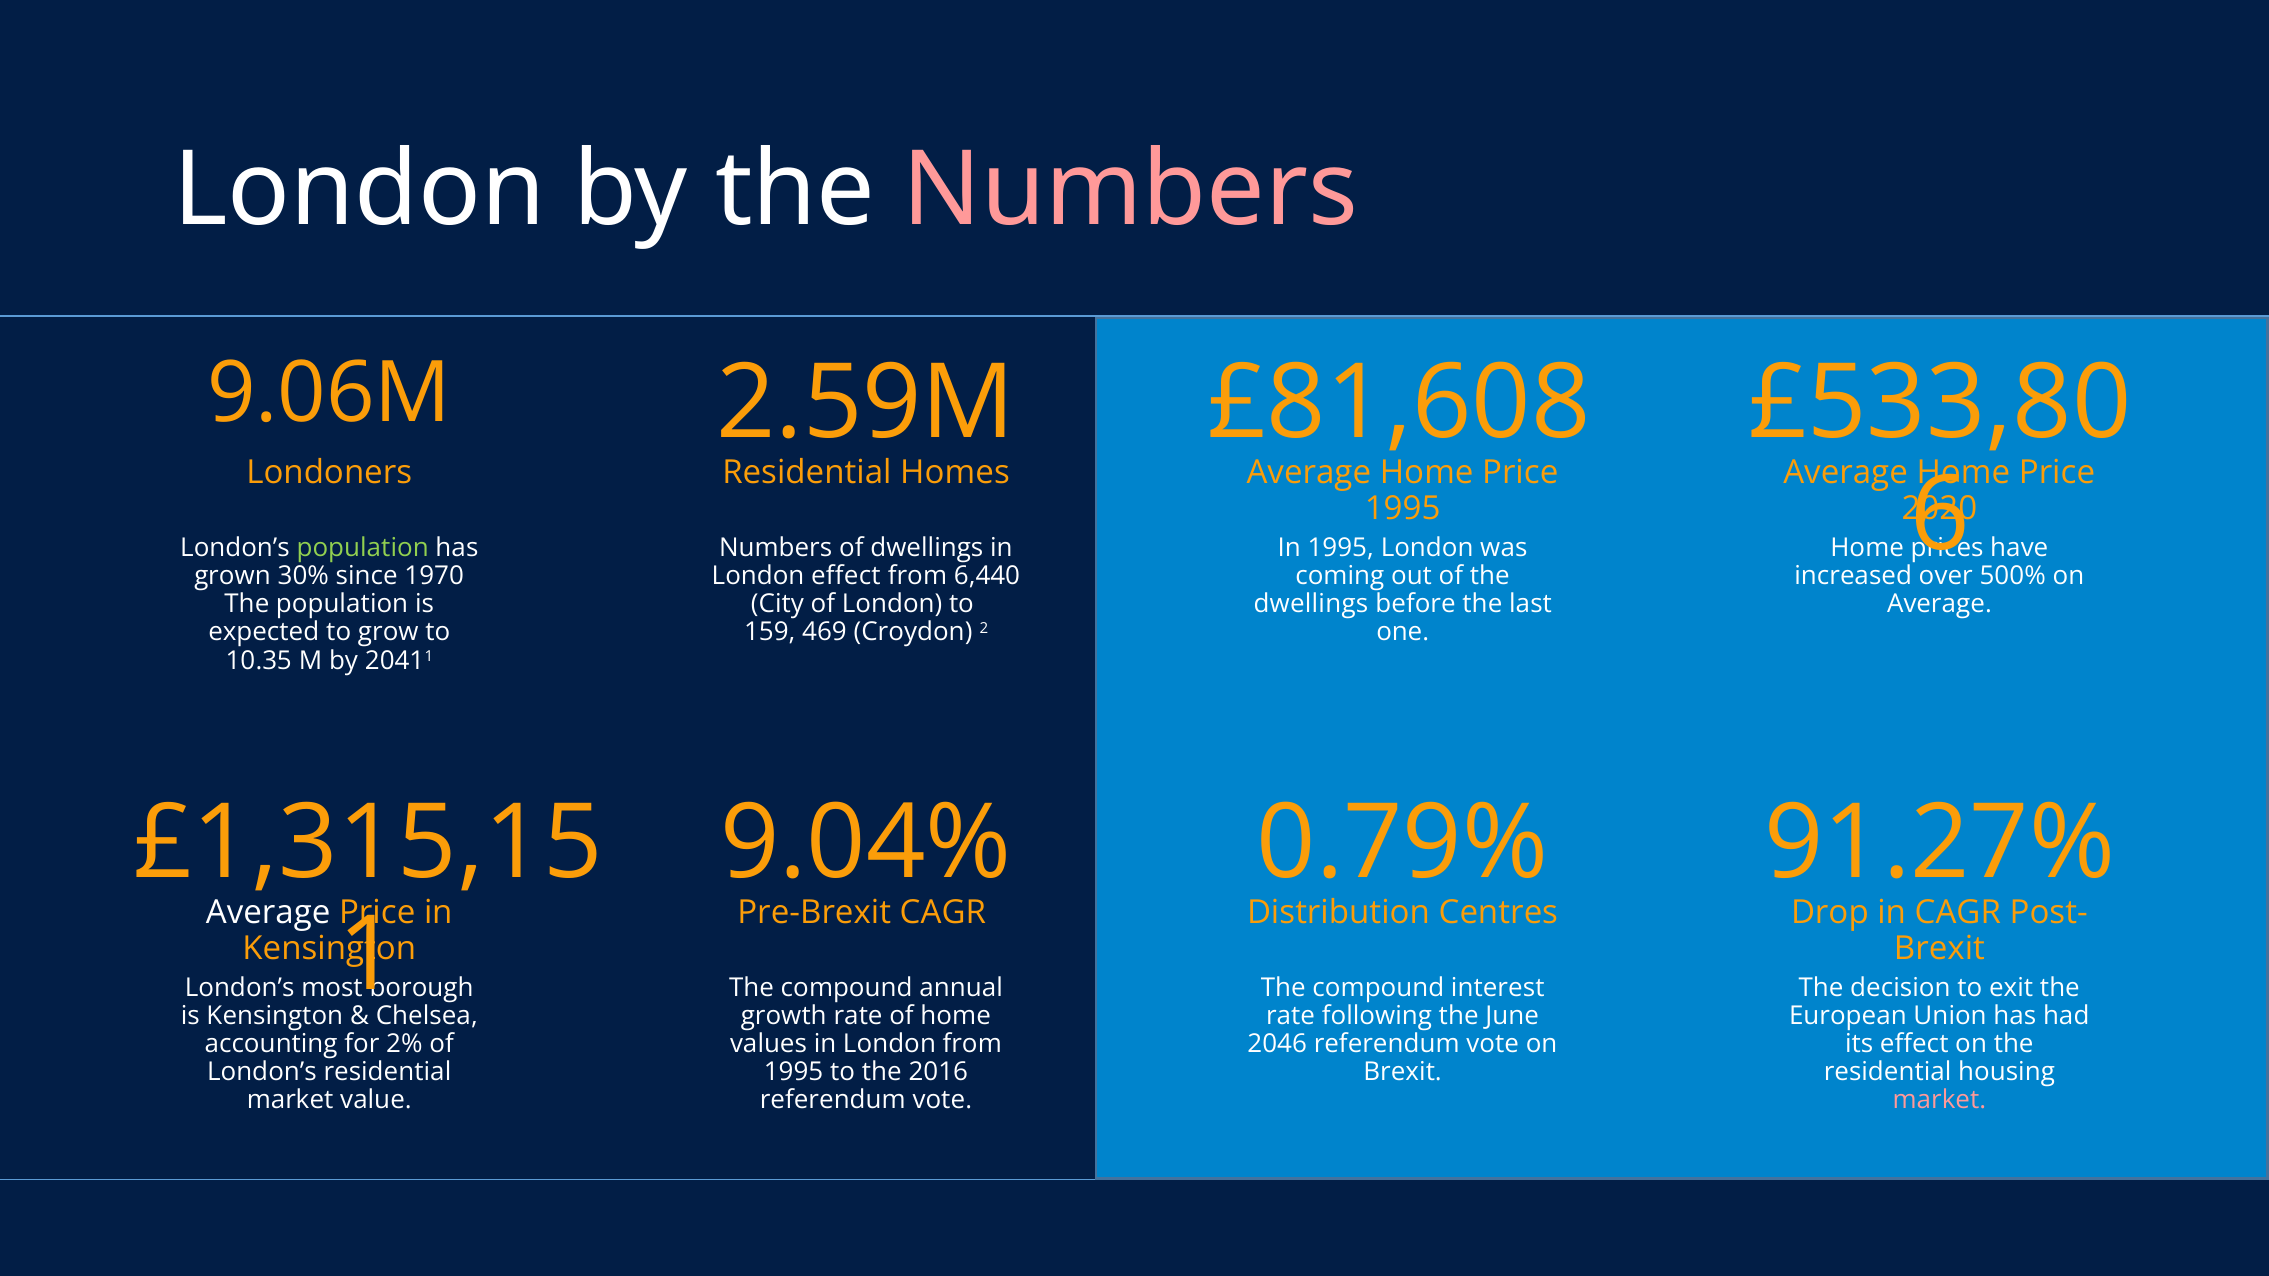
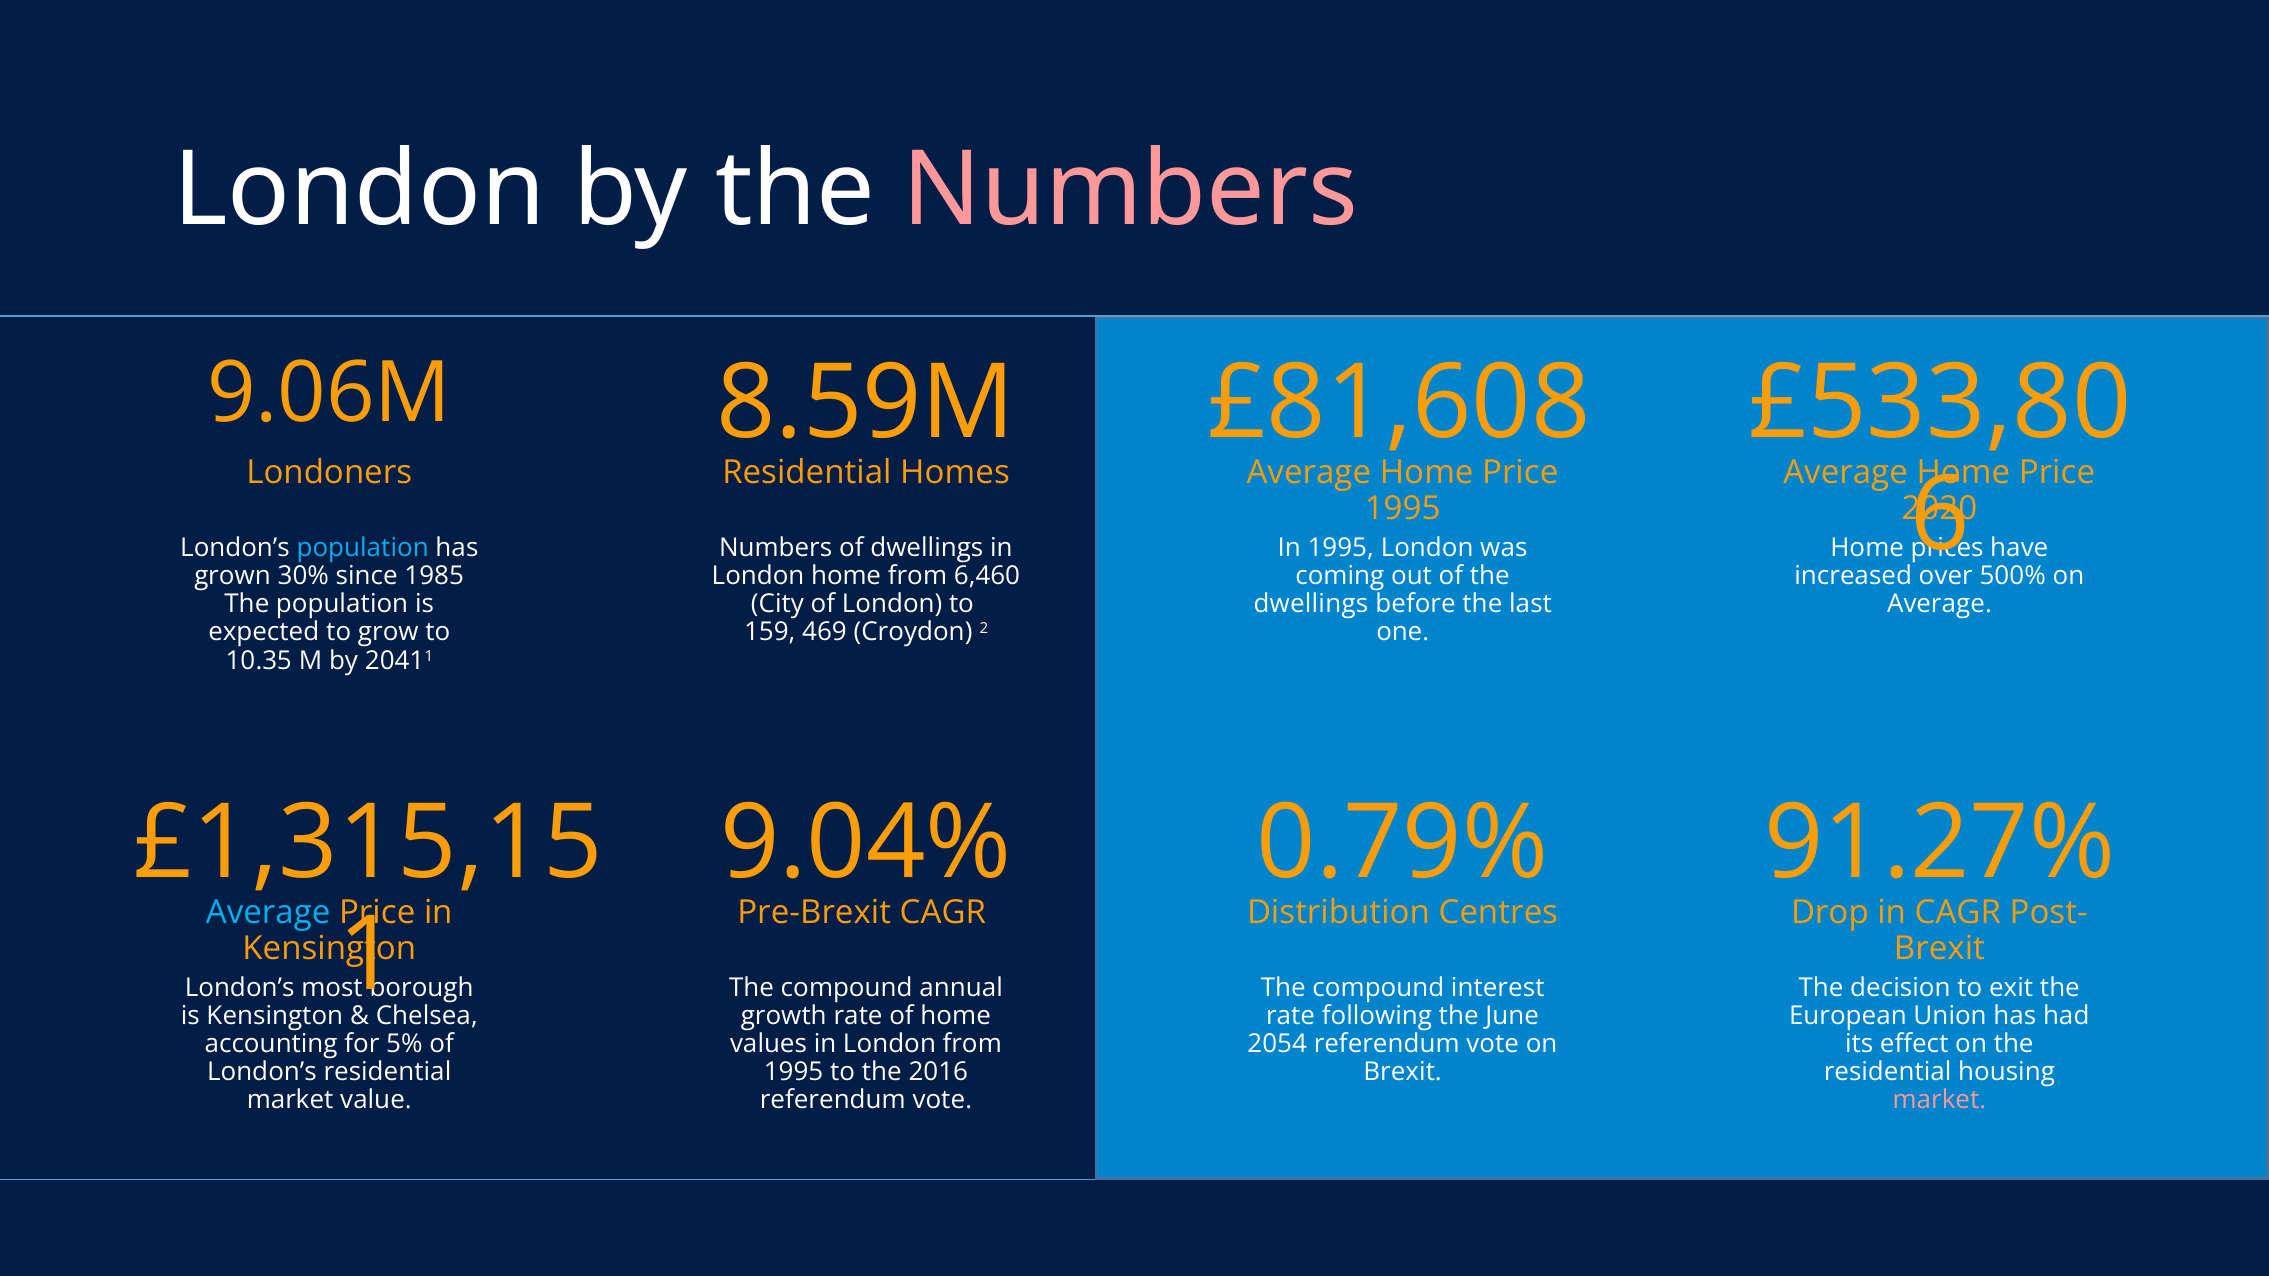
2.59M: 2.59M -> 8.59M
population at (363, 548) colour: light green -> light blue
1970: 1970 -> 1985
London effect: effect -> home
6,440: 6,440 -> 6,460
Average at (268, 913) colour: white -> light blue
2%: 2% -> 5%
2046: 2046 -> 2054
